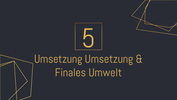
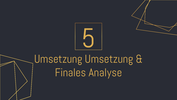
Umwelt: Umwelt -> Analyse
